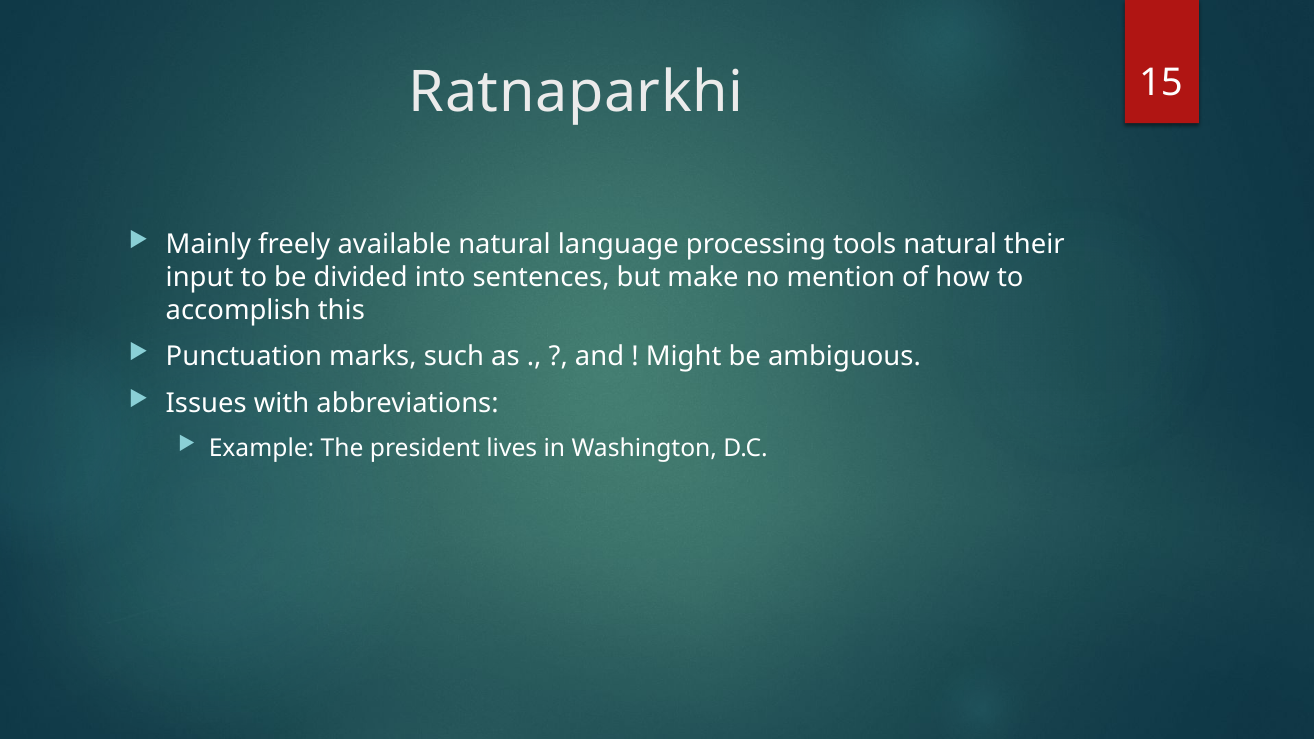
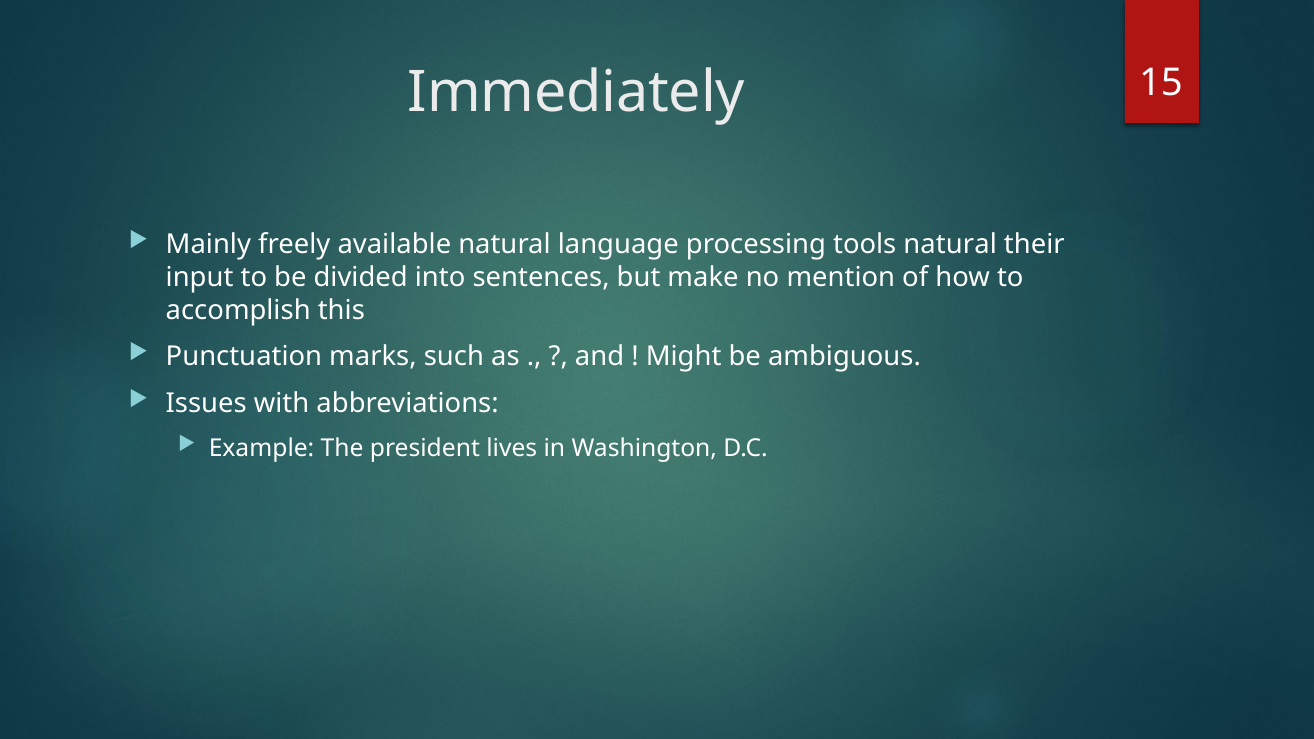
Ratnaparkhi: Ratnaparkhi -> Immediately
